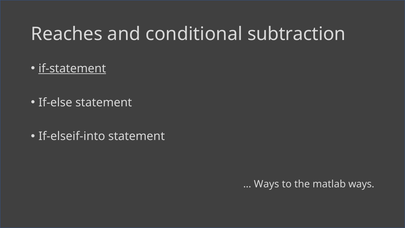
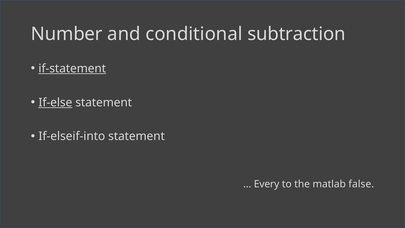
Reaches: Reaches -> Number
If-else underline: none -> present
Ways at (267, 184): Ways -> Every
matlab ways: ways -> false
